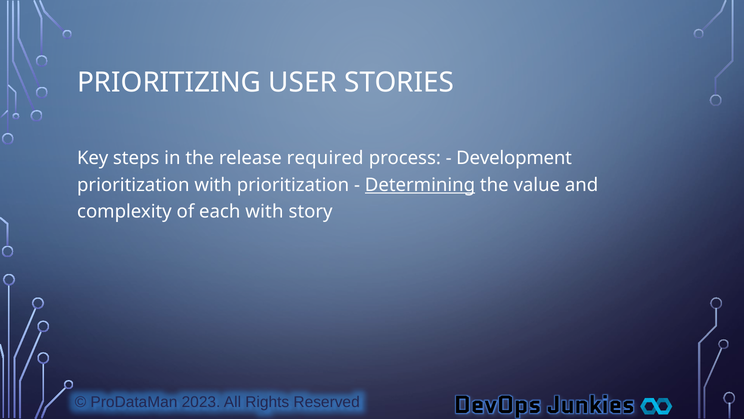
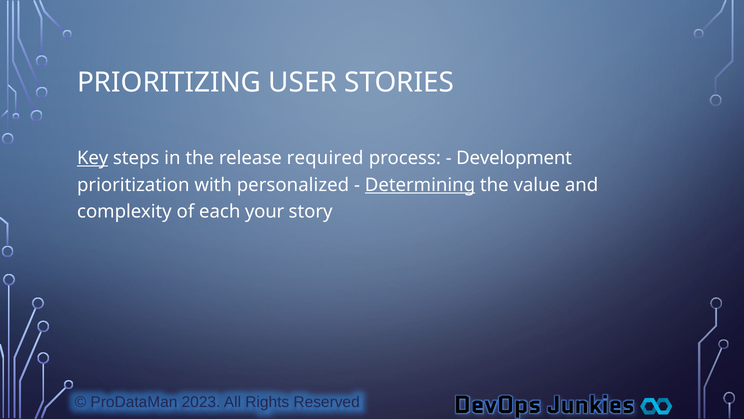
Key underline: none -> present
with prioritization: prioritization -> personalized
each with: with -> your
